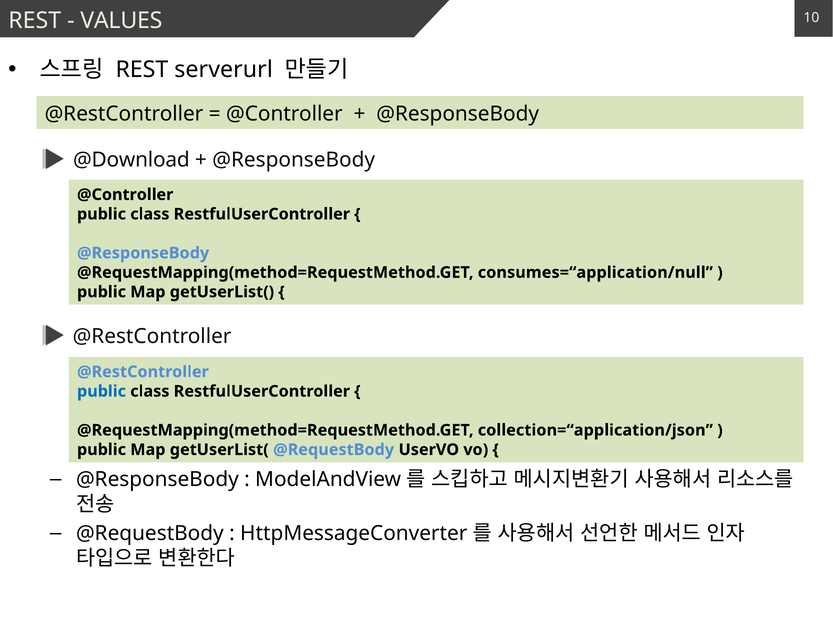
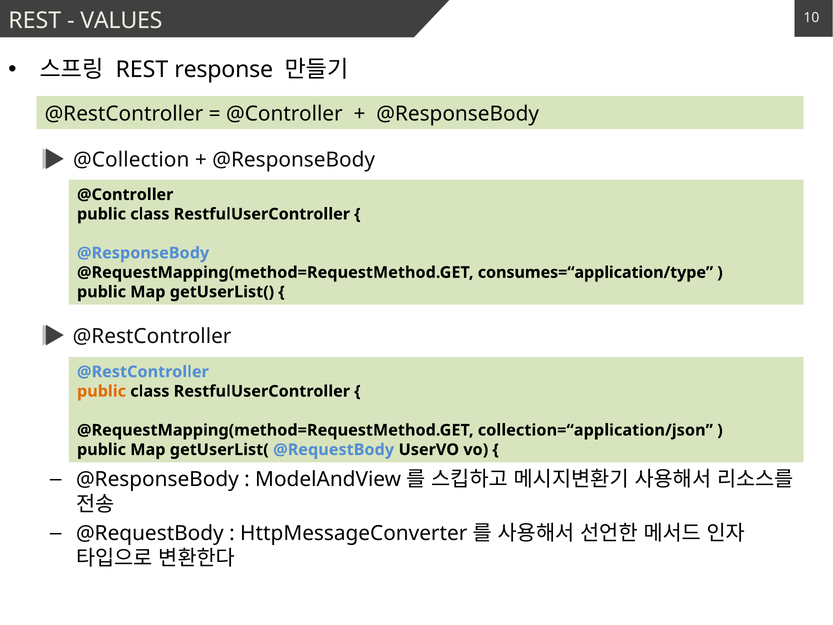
serverurl: serverurl -> response
@Download: @Download -> @Collection
consumes=“application/null: consumes=“application/null -> consumes=“application/type
public at (102, 391) colour: blue -> orange
